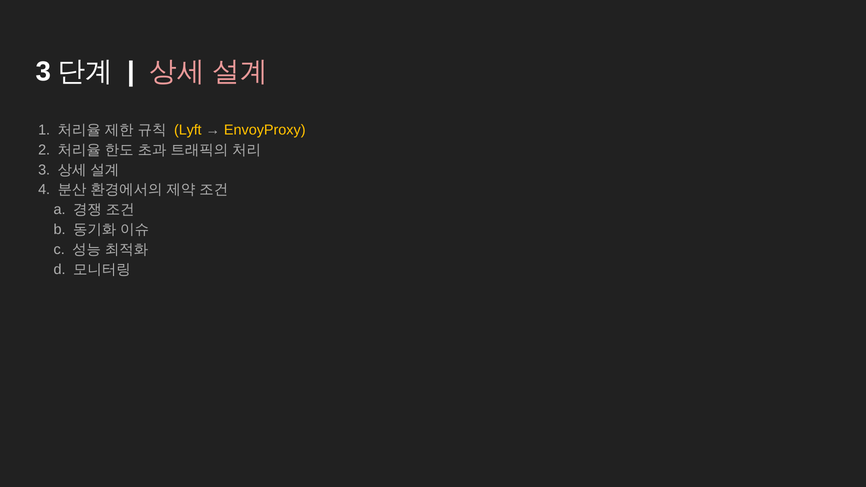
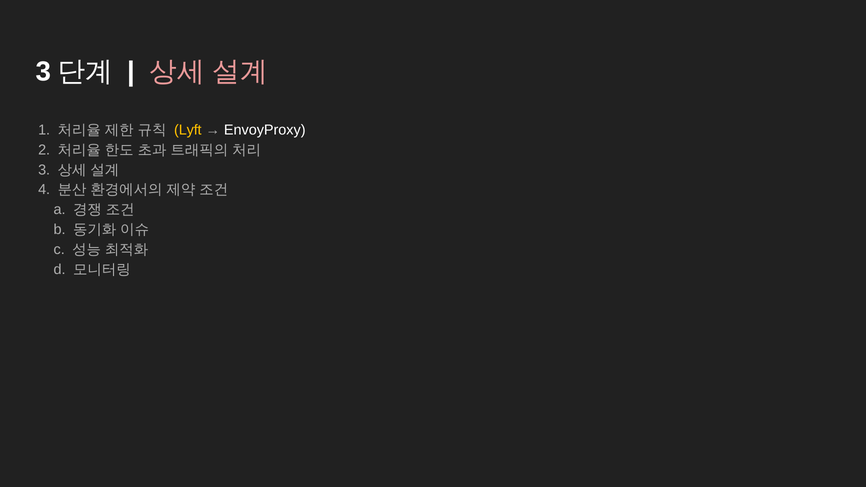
EnvoyProxy colour: yellow -> white
